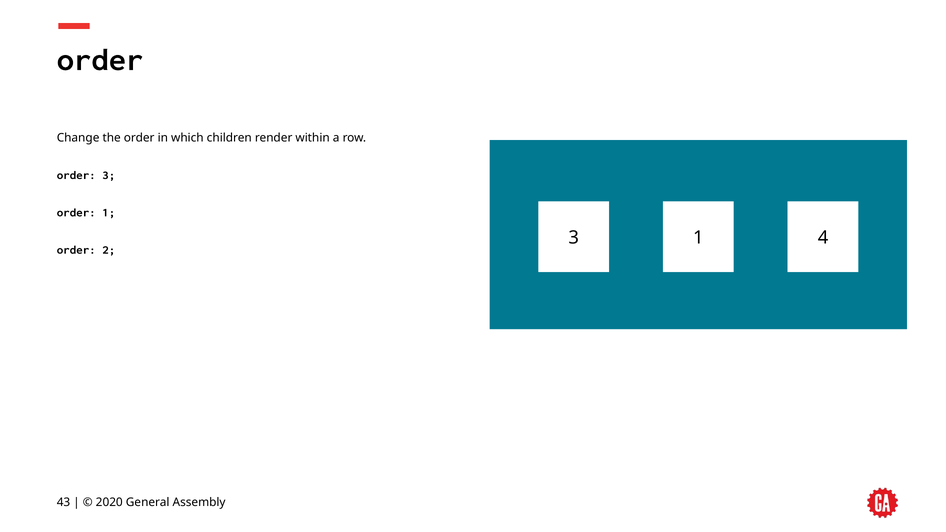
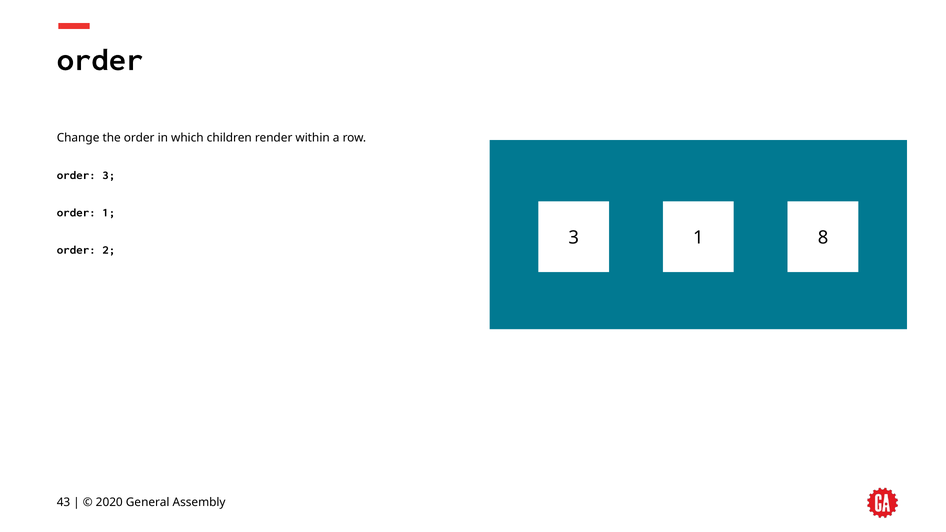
4: 4 -> 8
